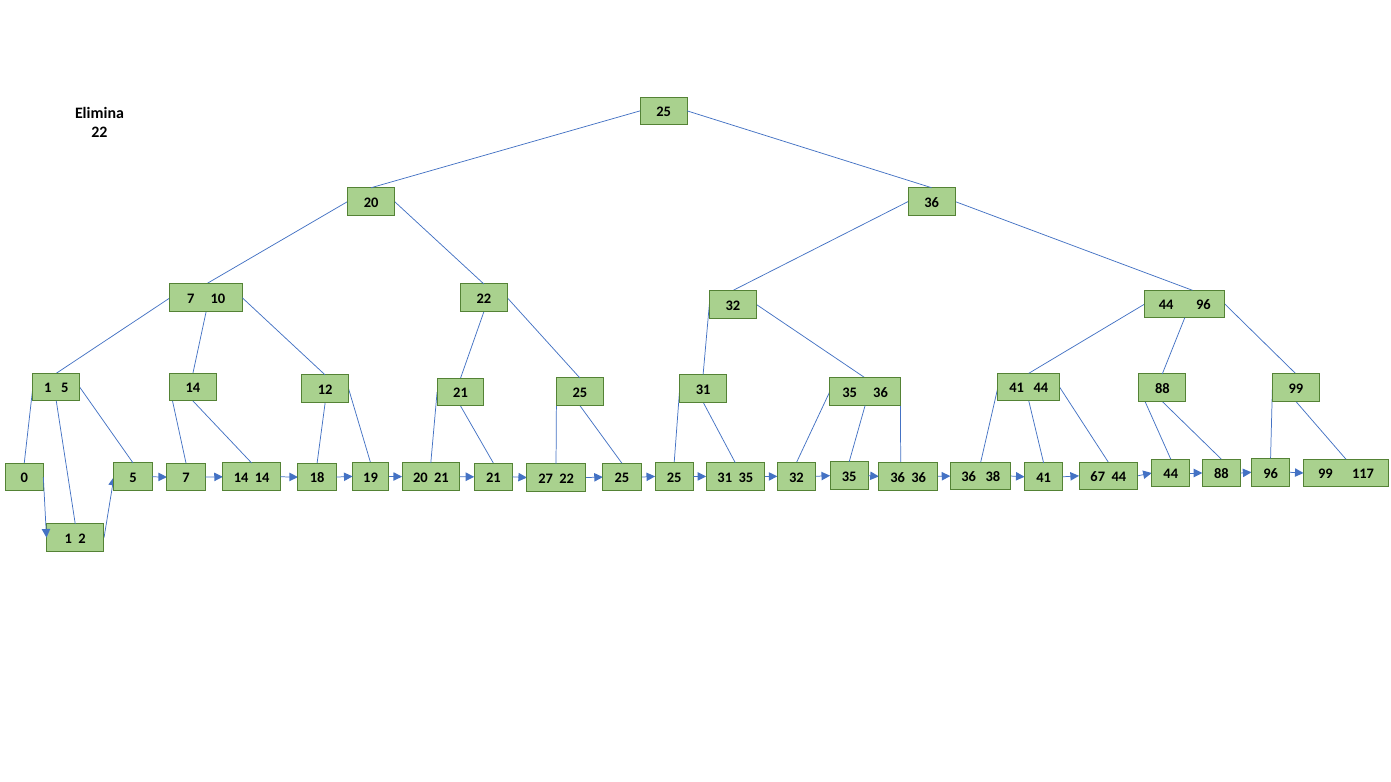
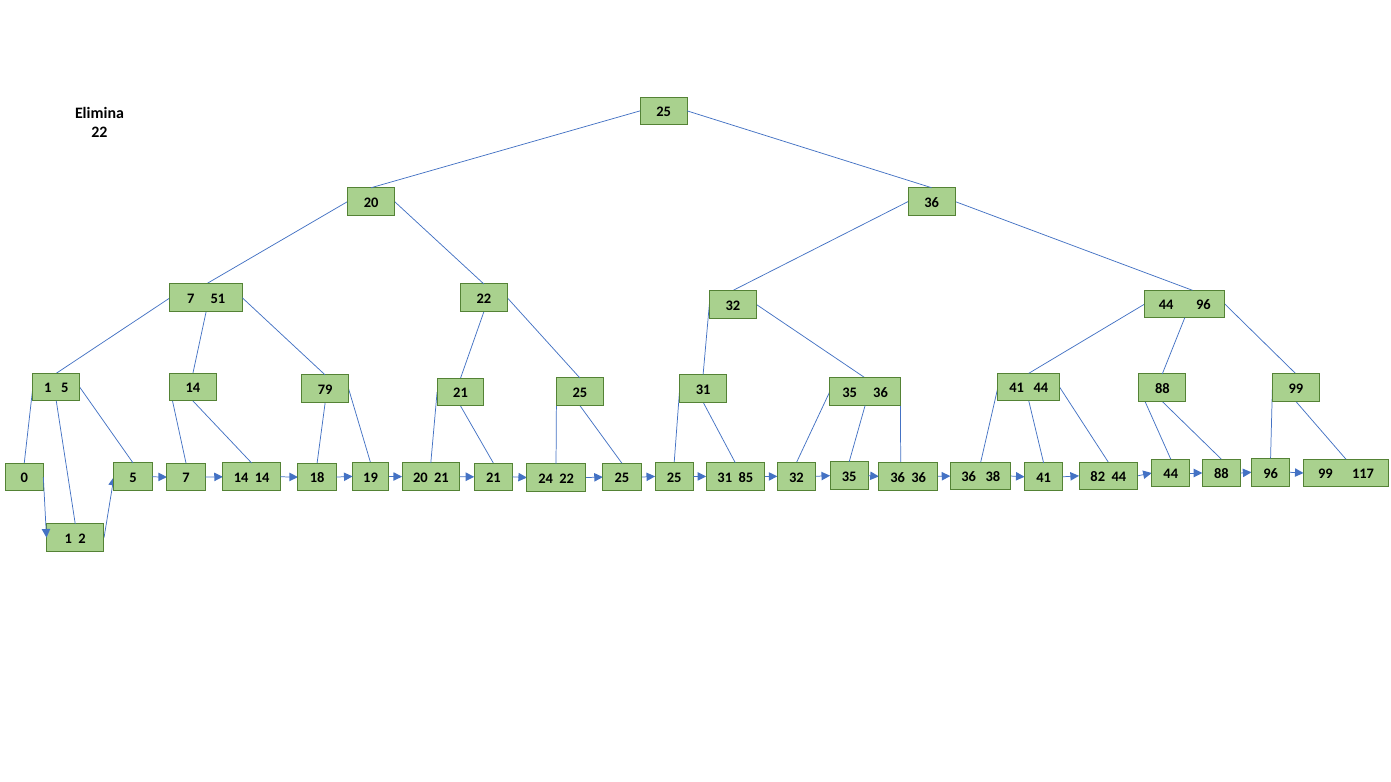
10: 10 -> 51
12: 12 -> 79
67: 67 -> 82
27: 27 -> 24
25 31 35: 35 -> 85
